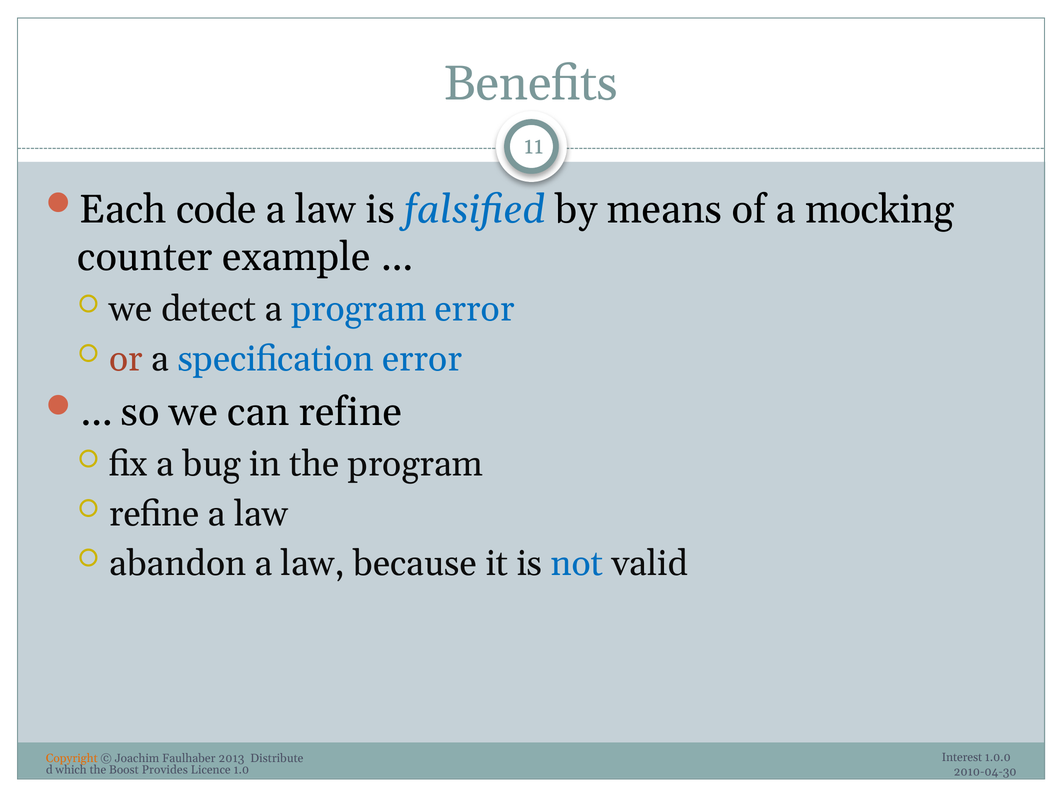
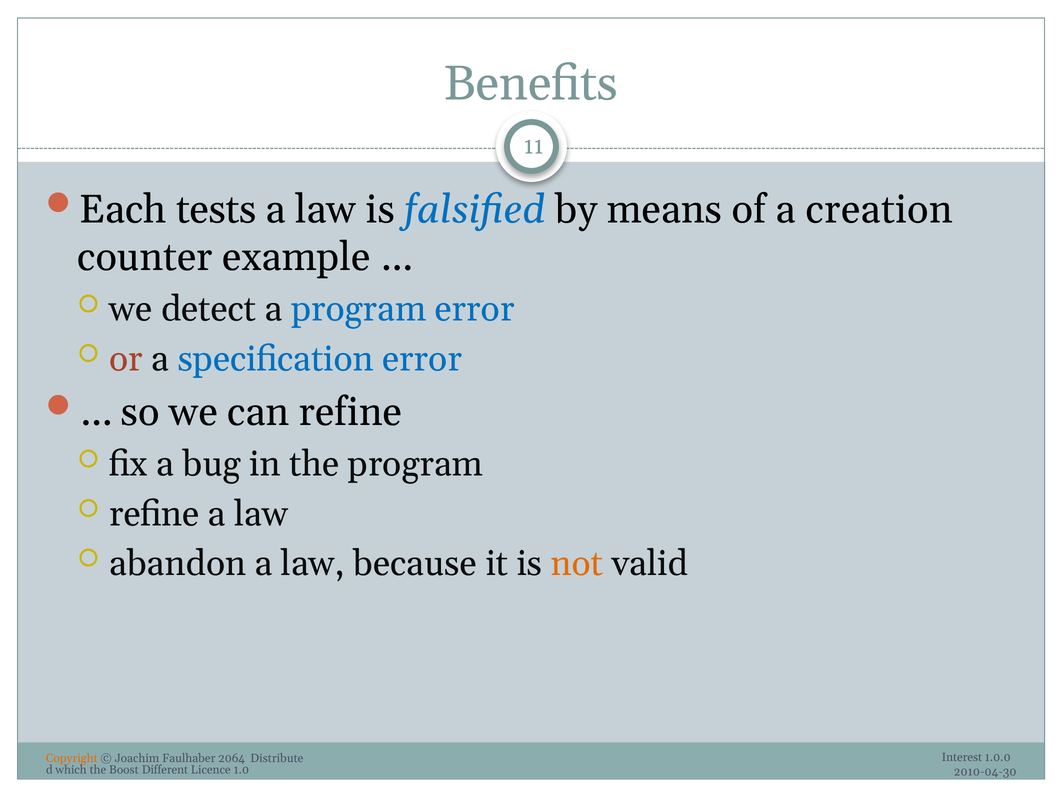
code: code -> tests
mocking: mocking -> creation
not colour: blue -> orange
2013: 2013 -> 2064
Provides: Provides -> Different
